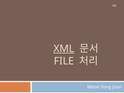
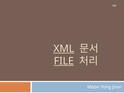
FILE underline: none -> present
